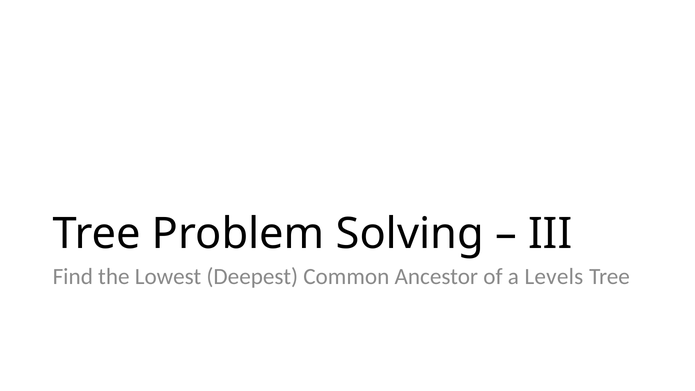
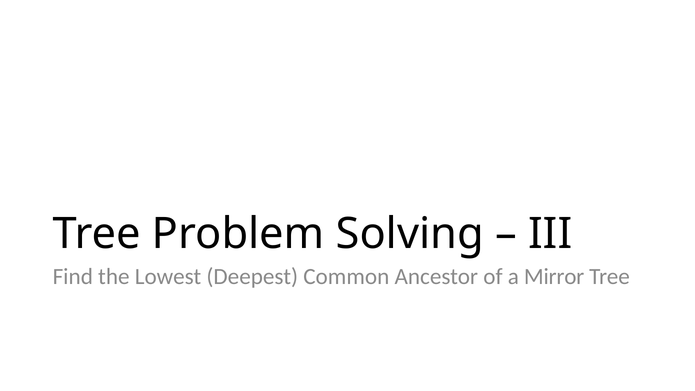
Levels: Levels -> Mirror
